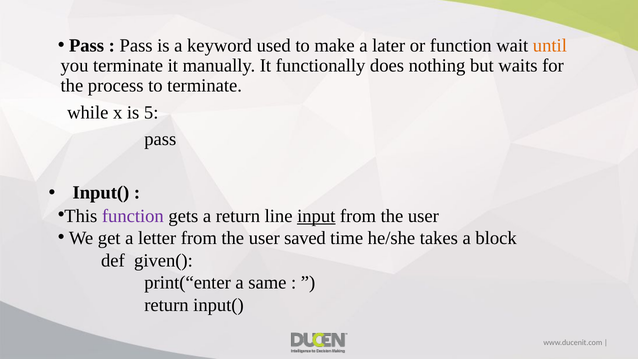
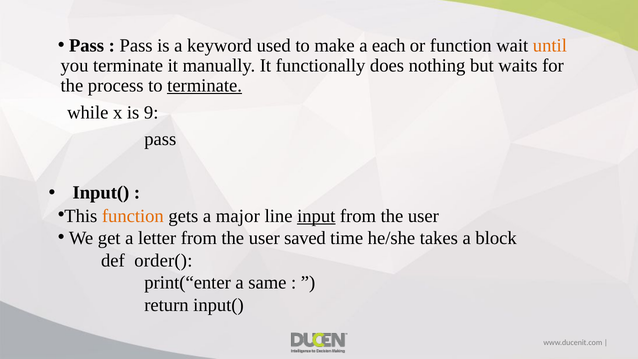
later: later -> each
terminate at (205, 86) underline: none -> present
5: 5 -> 9
function at (133, 216) colour: purple -> orange
a return: return -> major
given(: given( -> order(
